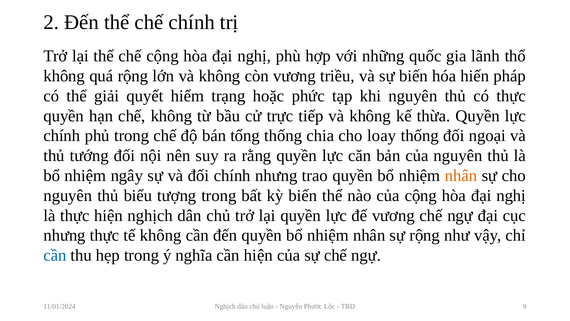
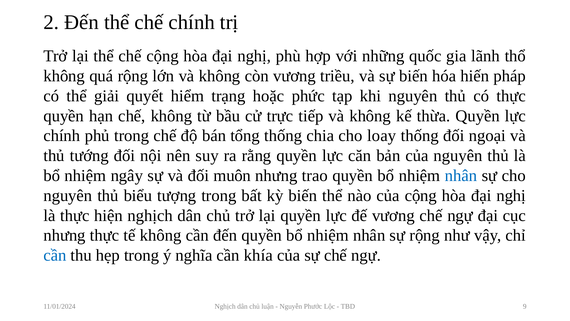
đối chính: chính -> muôn
nhân at (461, 175) colour: orange -> blue
cần hiện: hiện -> khía
